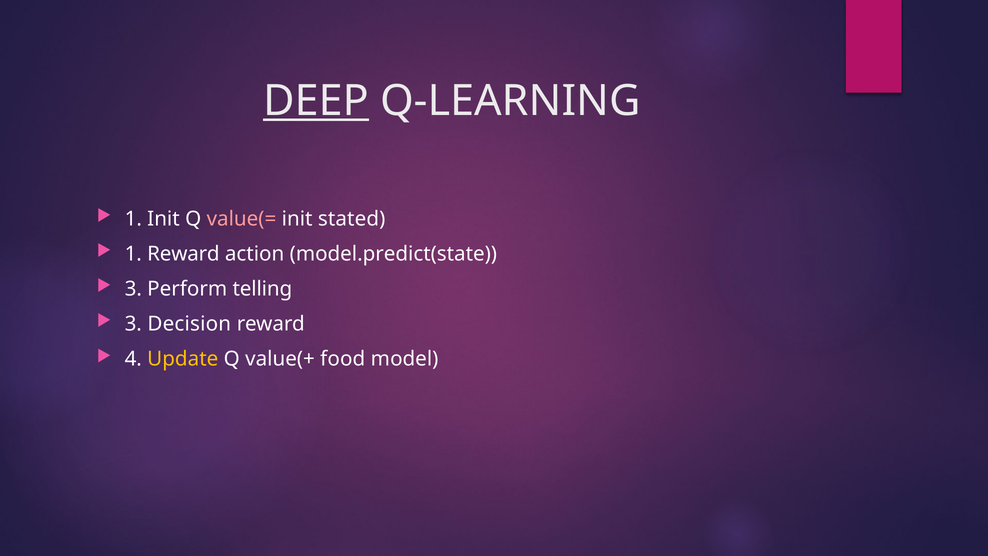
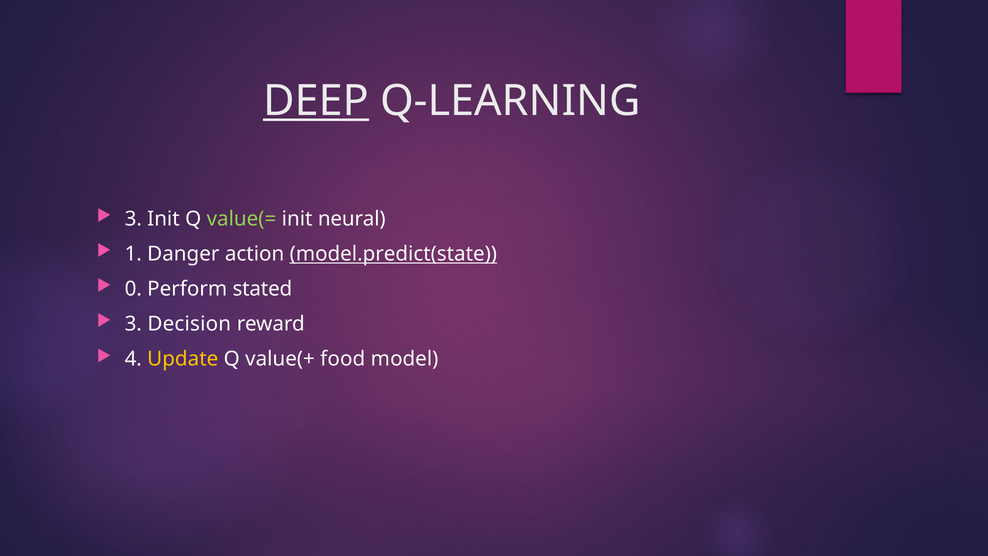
1 at (133, 219): 1 -> 3
value(= colour: pink -> light green
stated: stated -> neural
1 Reward: Reward -> Danger
model.predict(state underline: none -> present
3 at (133, 289): 3 -> 0
telling: telling -> stated
